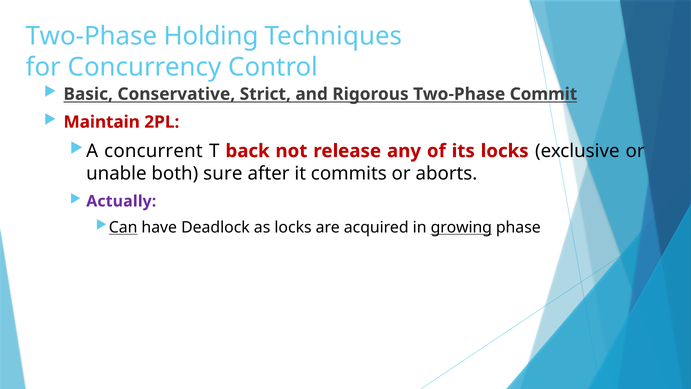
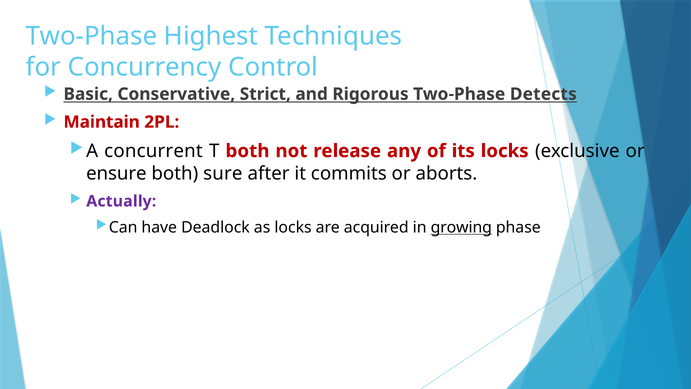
Holding: Holding -> Highest
Commit: Commit -> Detects
T back: back -> both
unable: unable -> ensure
Can underline: present -> none
